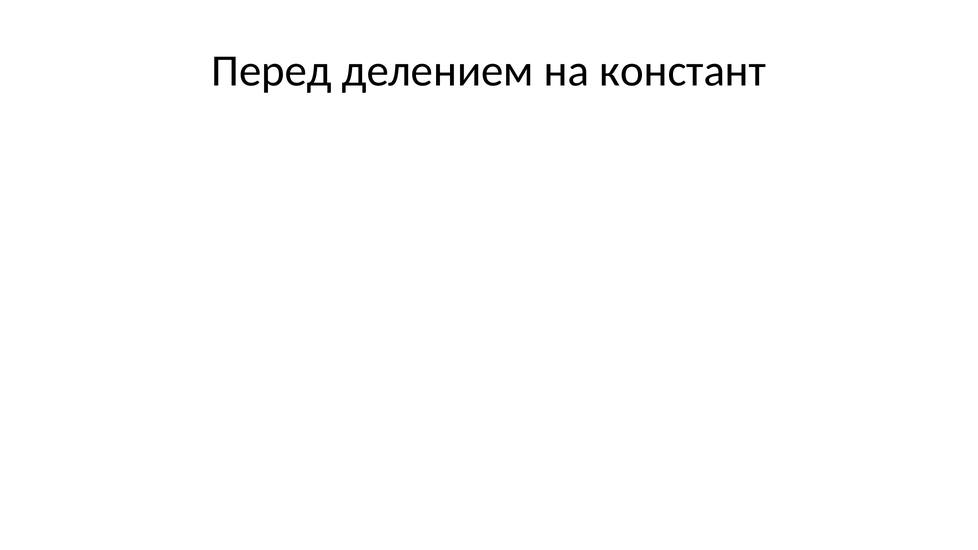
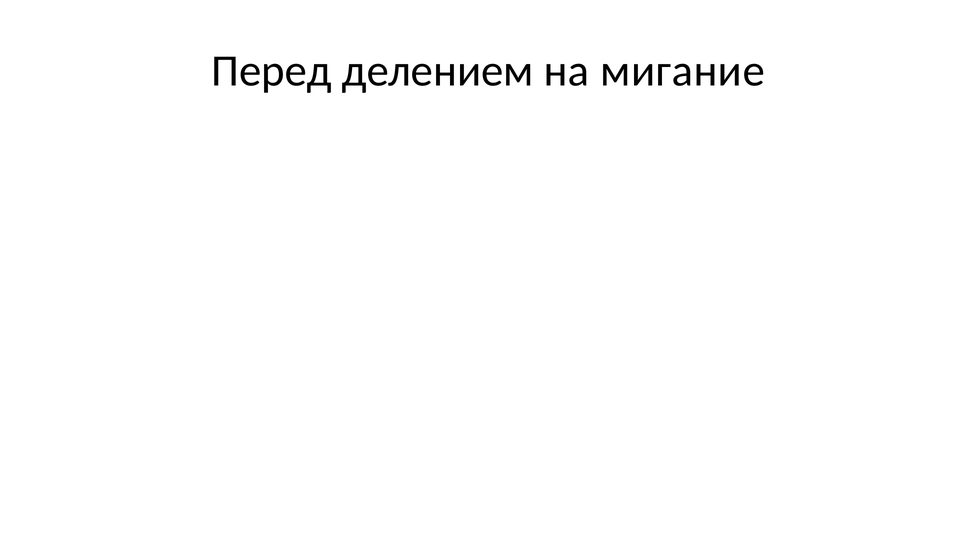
констант: констант -> мигание
